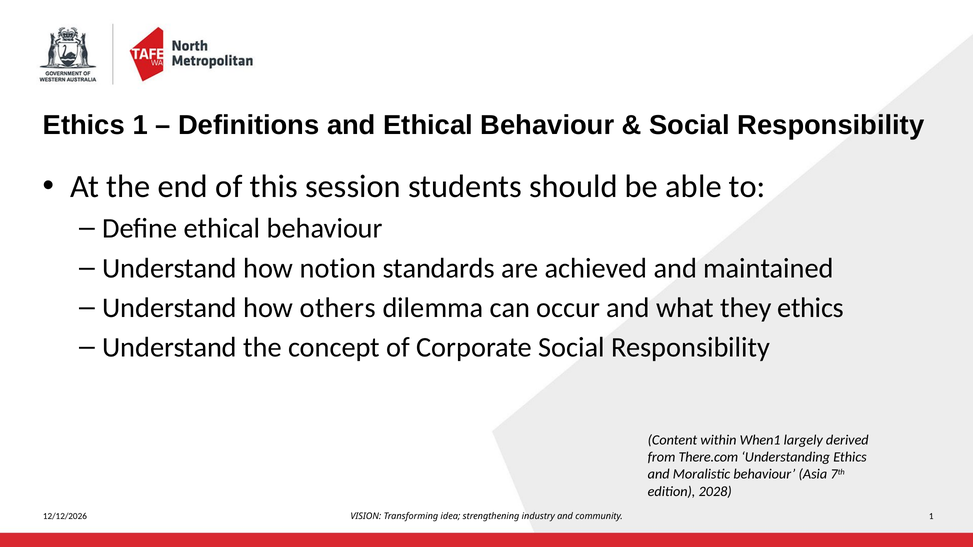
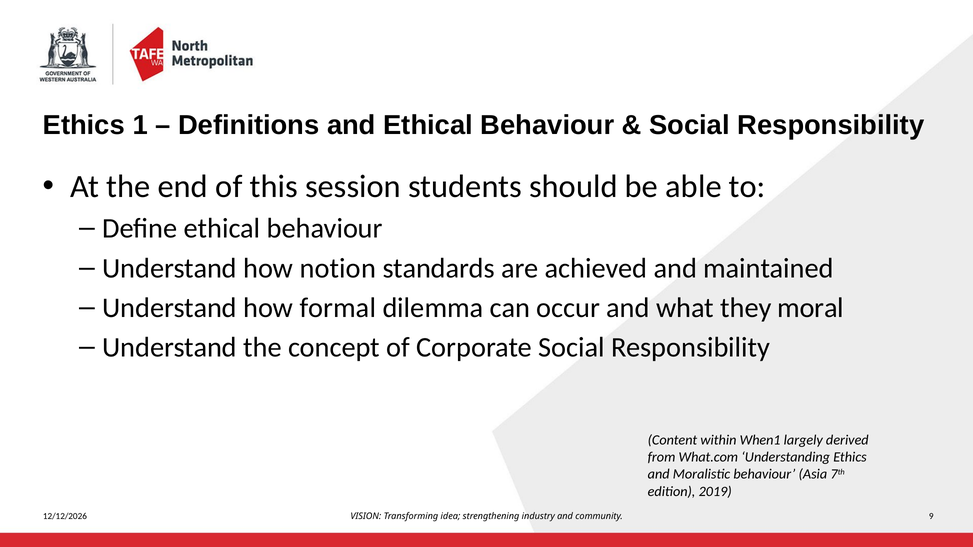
others: others -> formal
they ethics: ethics -> moral
There.com: There.com -> What.com
2028: 2028 -> 2019
community 1: 1 -> 9
